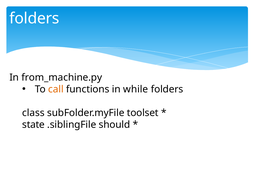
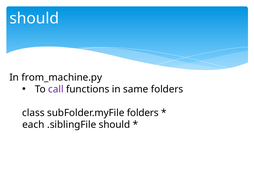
folders at (34, 18): folders -> should
call colour: orange -> purple
while: while -> same
subFolder.myFile toolset: toolset -> folders
state: state -> each
